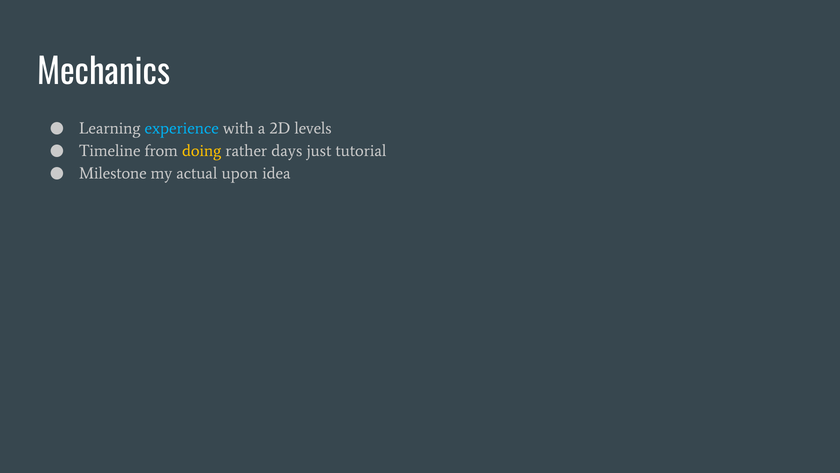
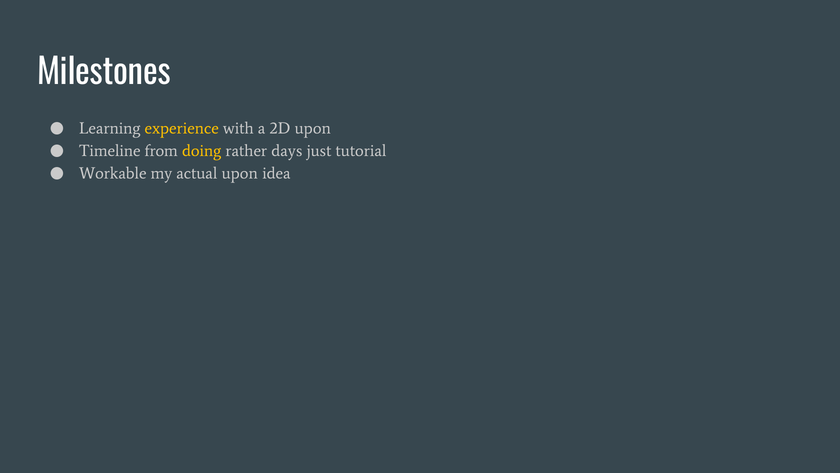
Mechanics: Mechanics -> Milestones
experience colour: light blue -> yellow
2D levels: levels -> upon
Milestone: Milestone -> Workable
